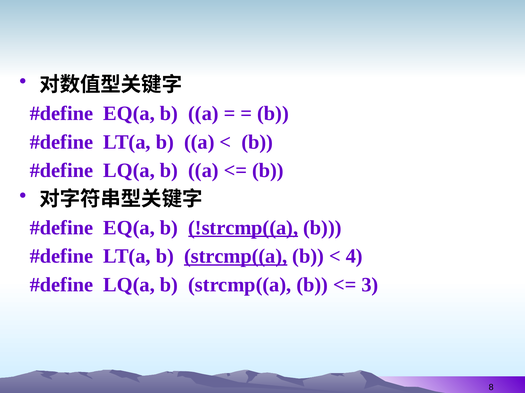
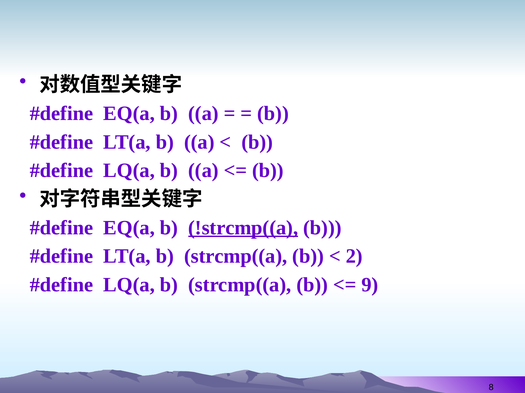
strcmp((a at (236, 257) underline: present -> none
4: 4 -> 2
3: 3 -> 9
